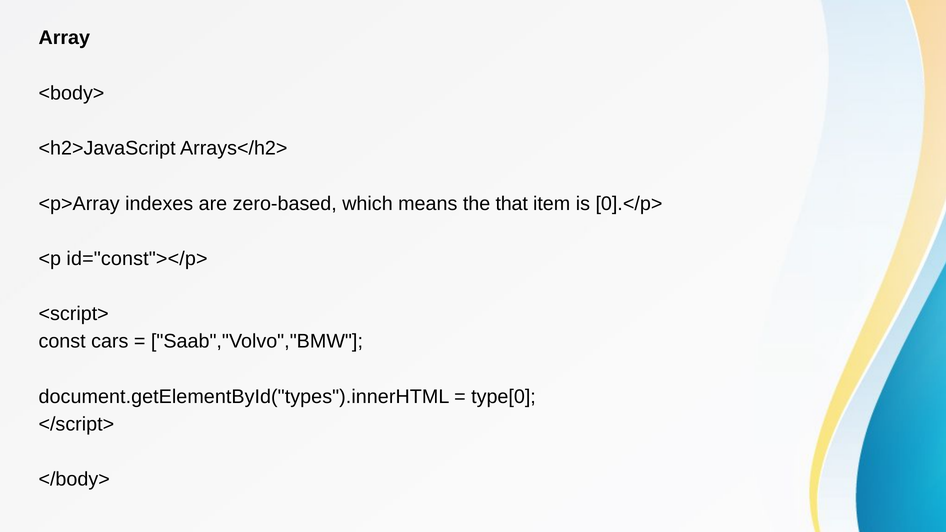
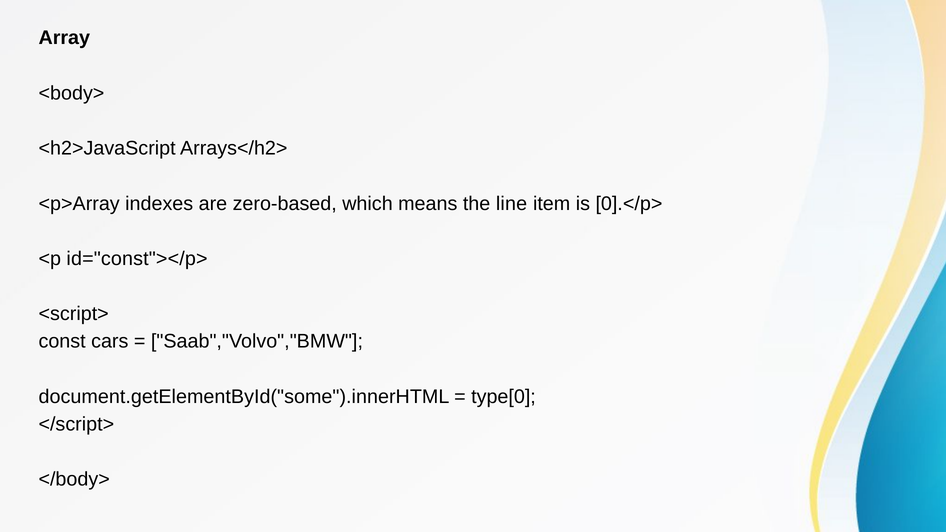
that: that -> line
document.getElementById("types").innerHTML: document.getElementById("types").innerHTML -> document.getElementById("some").innerHTML
